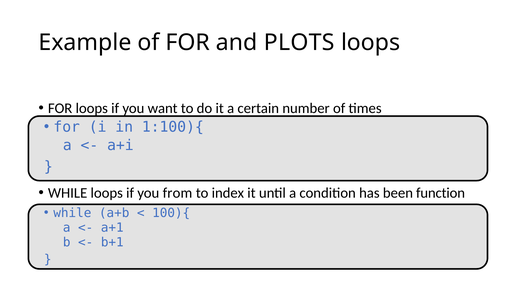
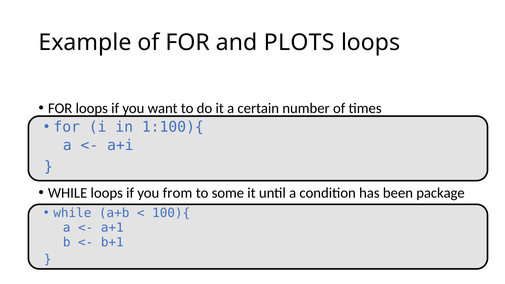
index: index -> some
function: function -> package
